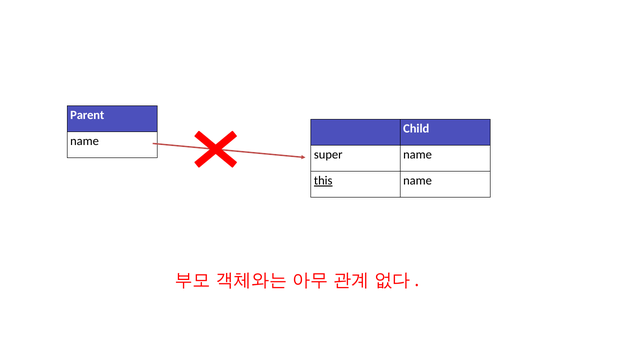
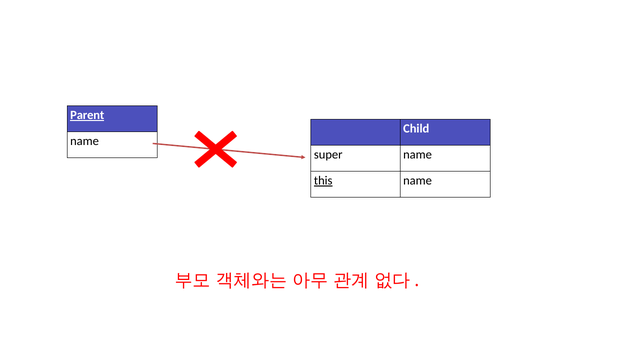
Parent underline: none -> present
